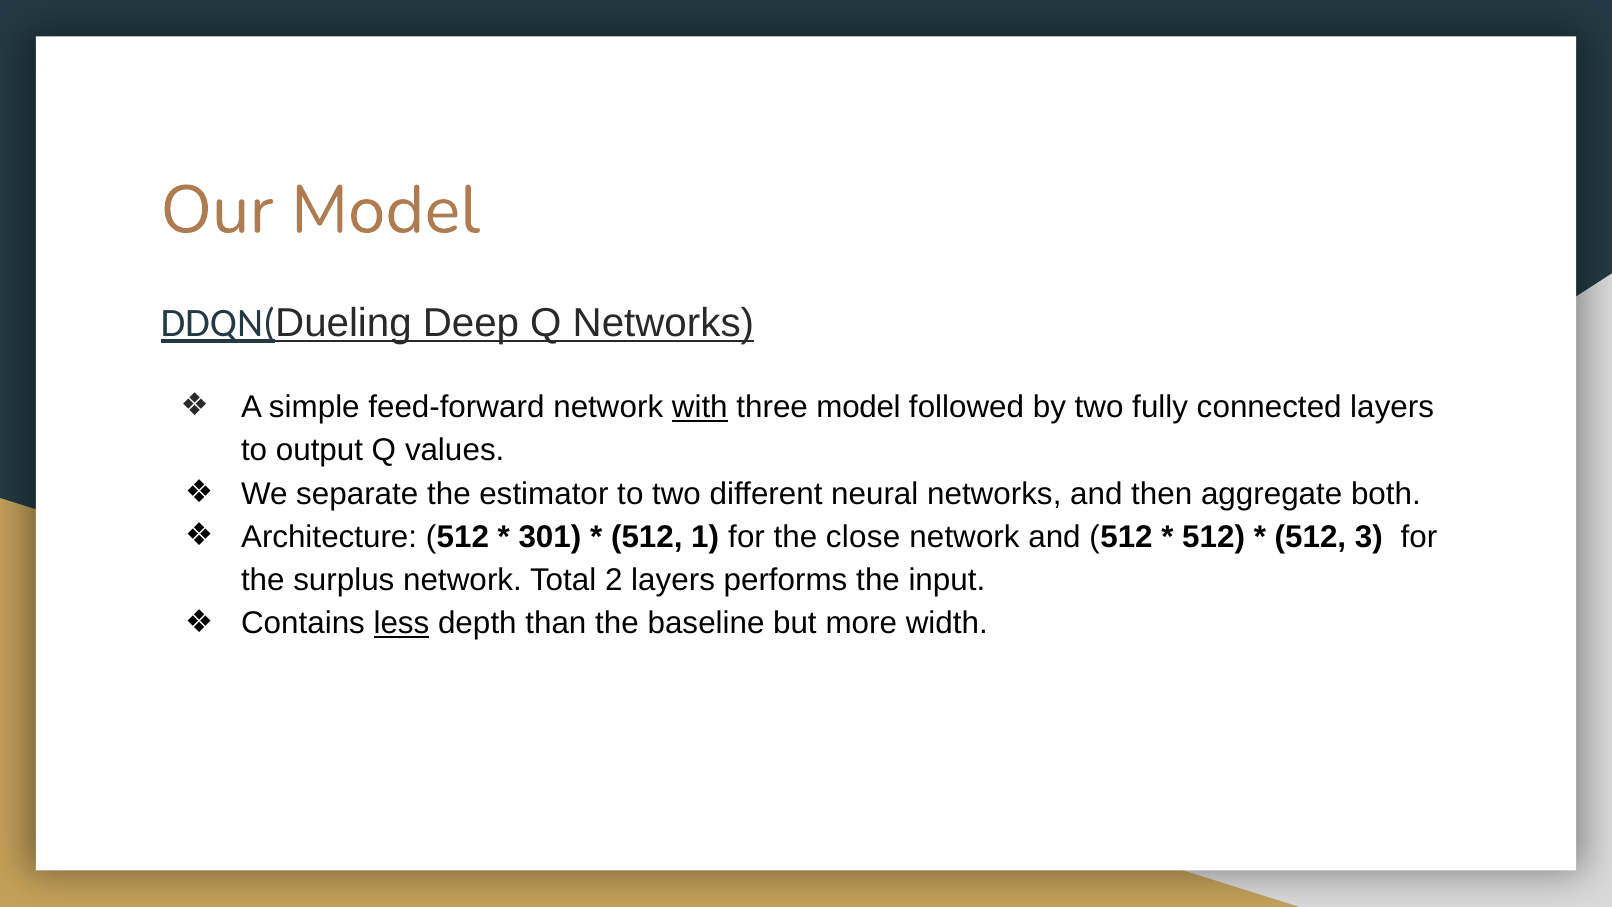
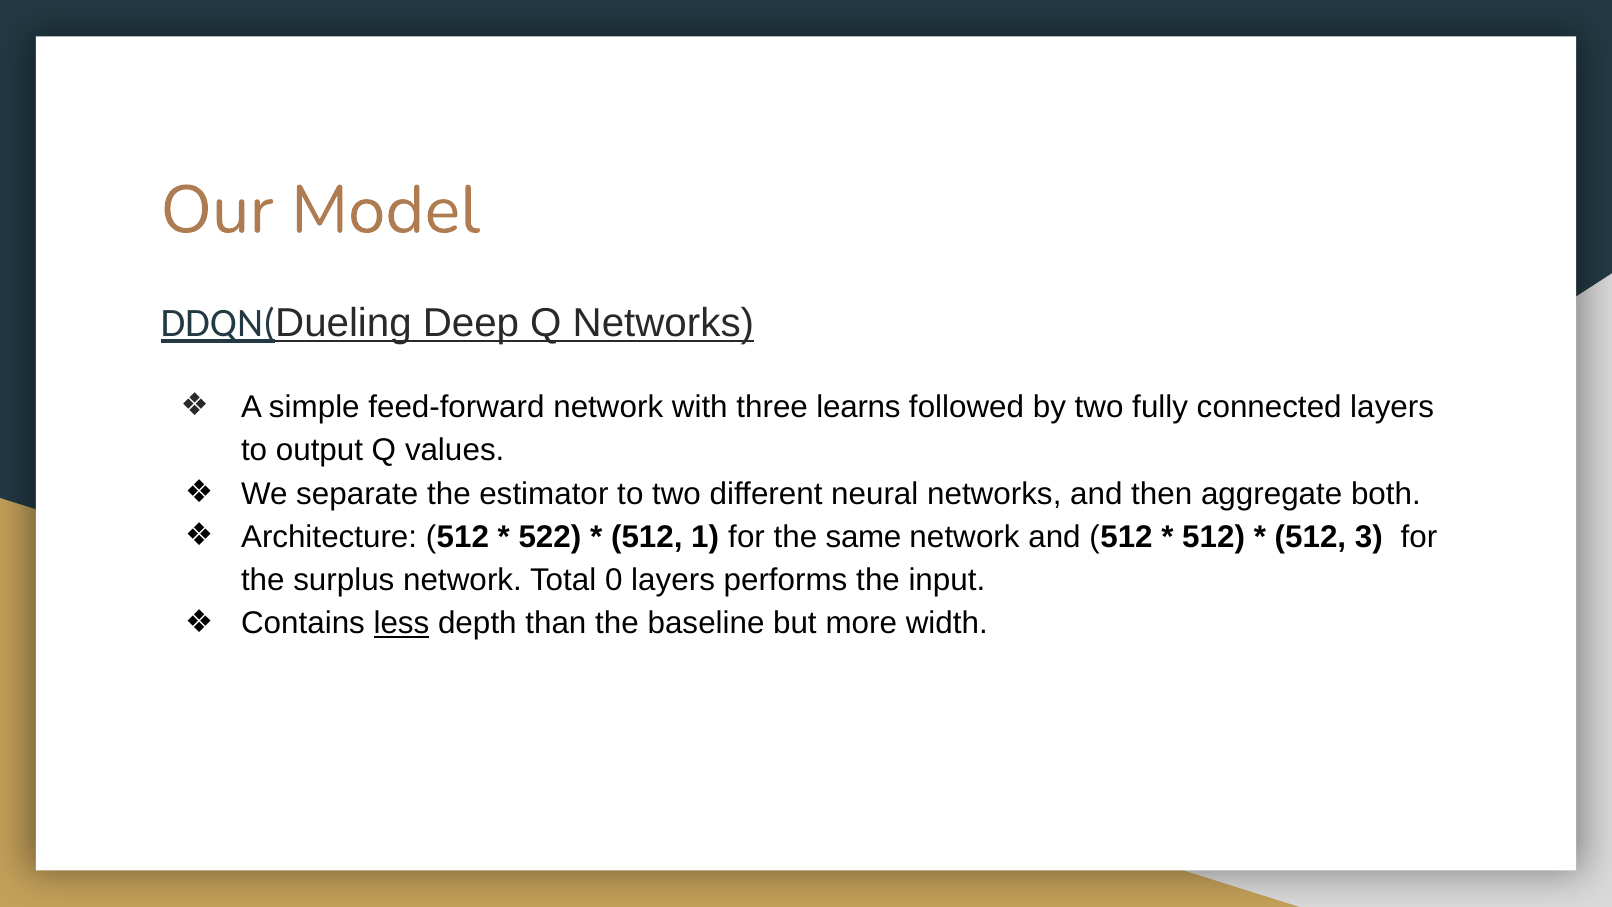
with underline: present -> none
three model: model -> learns
301: 301 -> 522
close: close -> same
2: 2 -> 0
